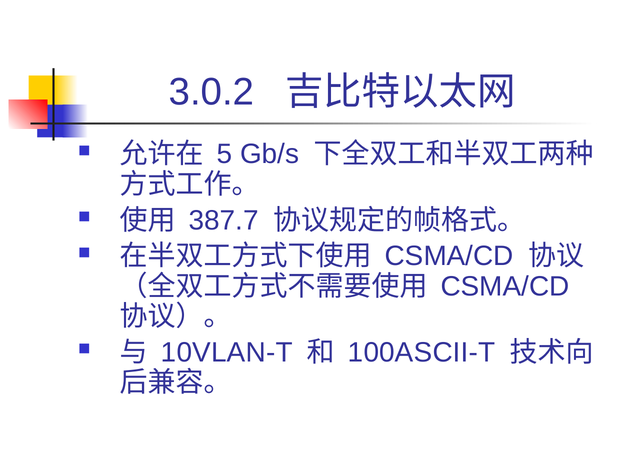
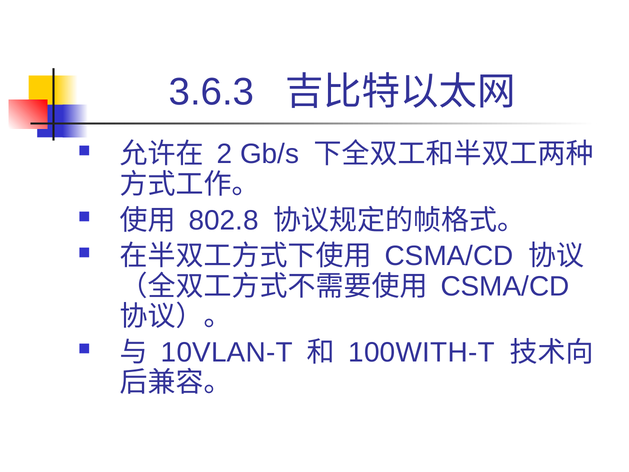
3.0.2: 3.0.2 -> 3.6.3
5: 5 -> 2
387.7: 387.7 -> 802.8
100ASCII-T: 100ASCII-T -> 100WITH-T
